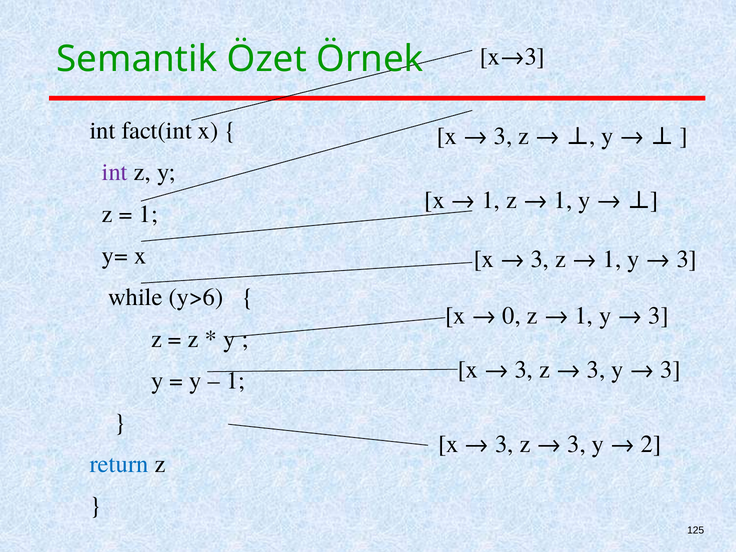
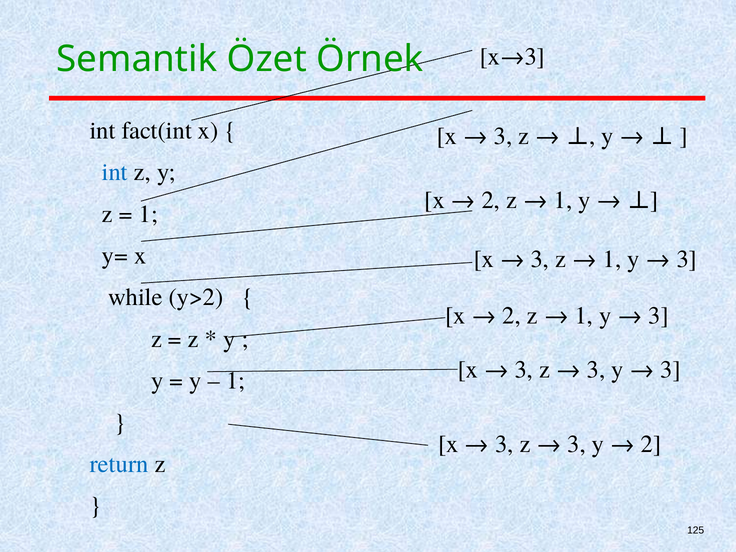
int at (115, 172) colour: purple -> blue
1 at (491, 200): 1 -> 2
y>6: y>6 -> y>2
0 at (512, 316): 0 -> 2
